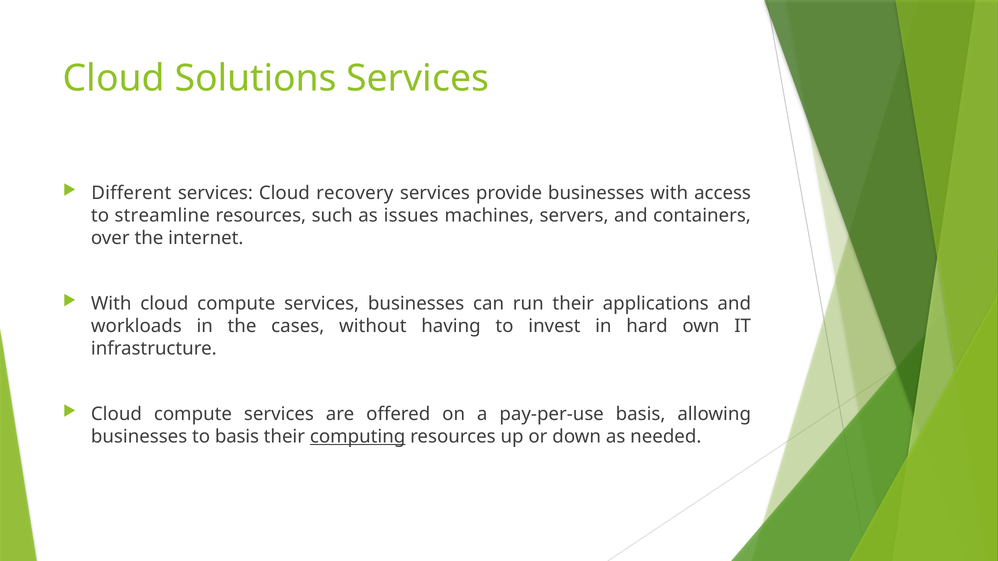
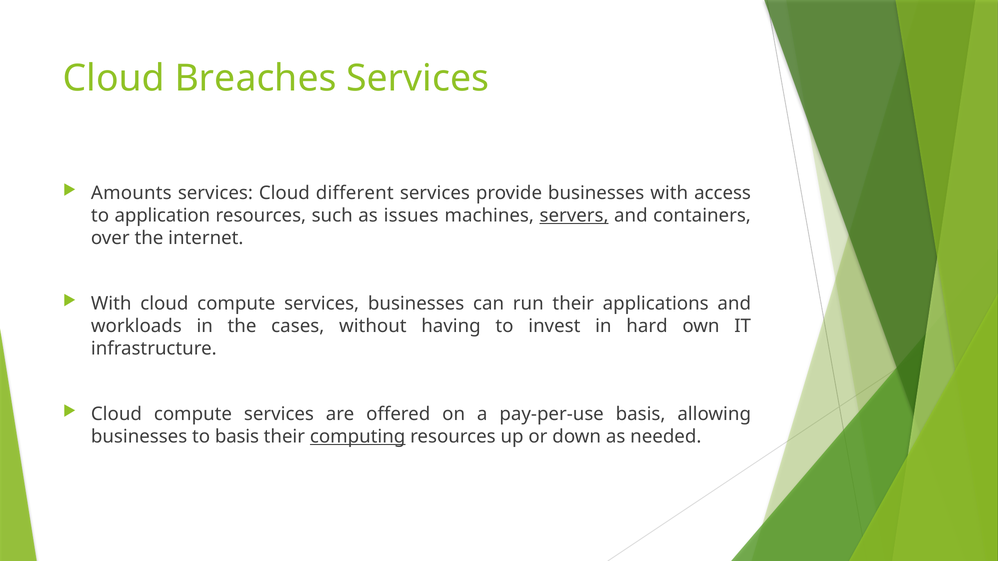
Solutions: Solutions -> Breaches
Different: Different -> Amounts
recovery: recovery -> different
streamline: streamline -> application
servers underline: none -> present
